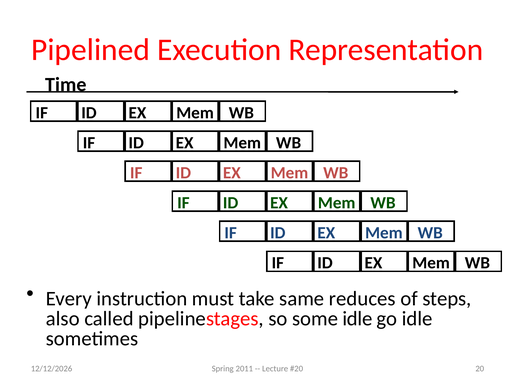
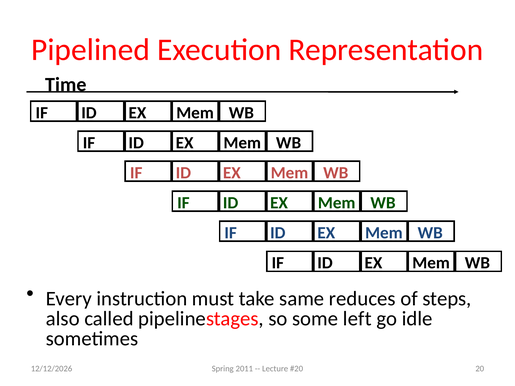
some idle: idle -> left
